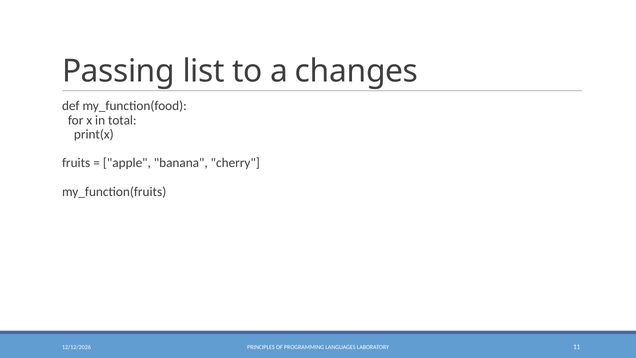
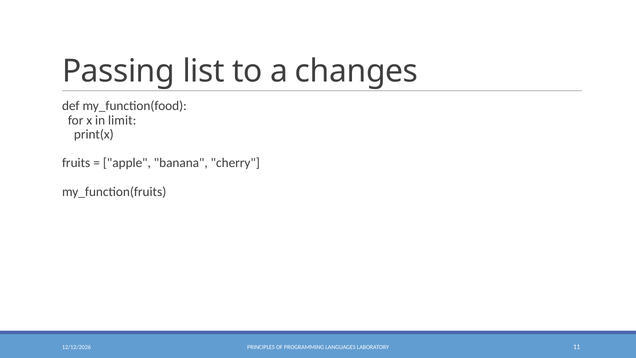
total: total -> limit
